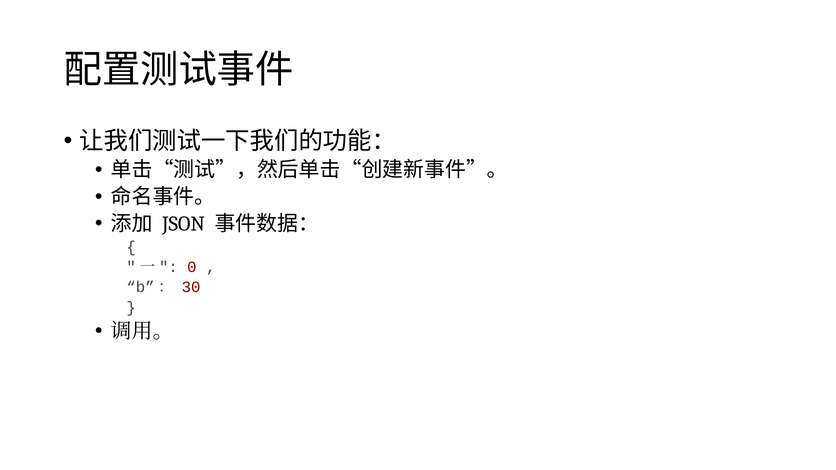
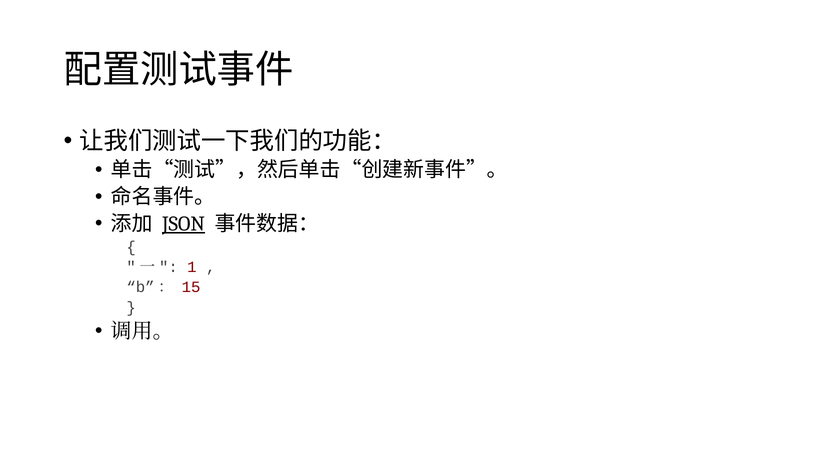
JSON underline: none -> present
0: 0 -> 1
30: 30 -> 15
